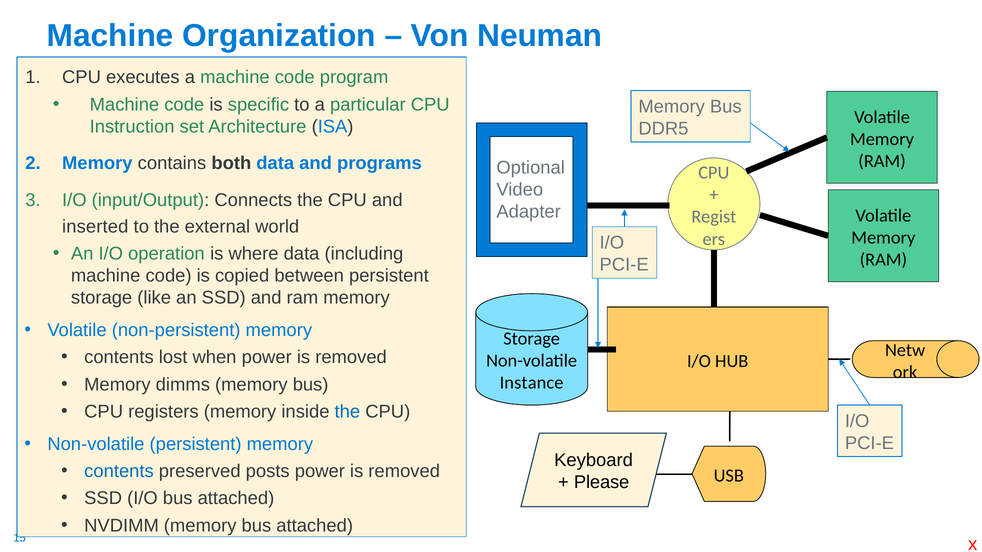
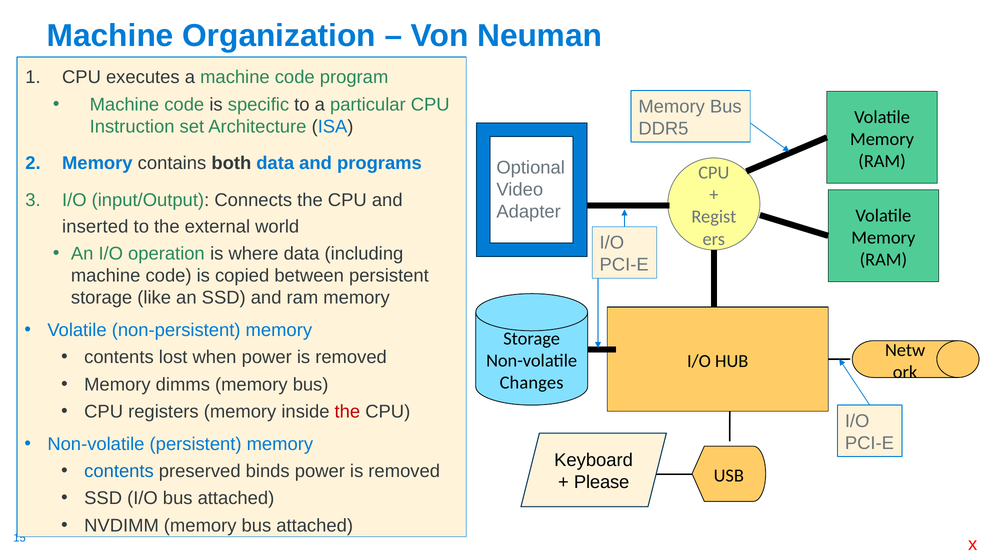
Instance: Instance -> Changes
the at (347, 412) colour: blue -> red
posts: posts -> binds
